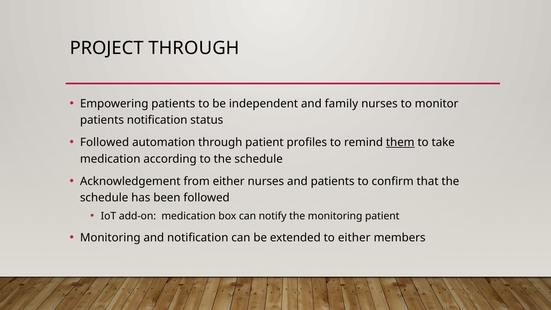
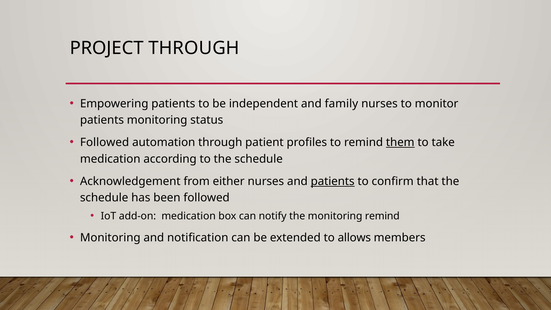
patients notification: notification -> monitoring
patients at (333, 181) underline: none -> present
monitoring patient: patient -> remind
to either: either -> allows
